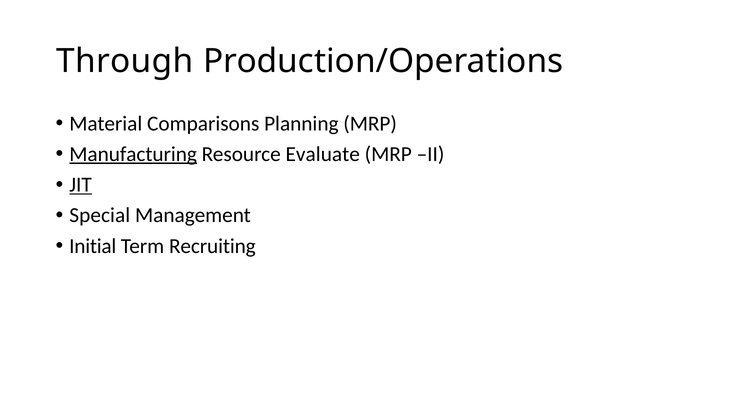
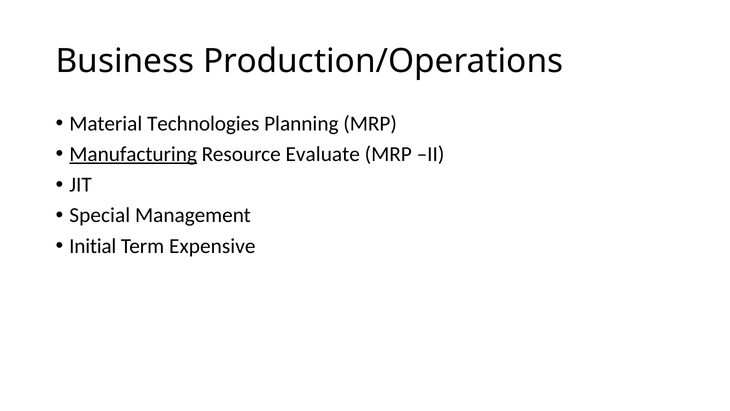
Through: Through -> Business
Comparisons: Comparisons -> Technologies
JIT underline: present -> none
Recruiting: Recruiting -> Expensive
